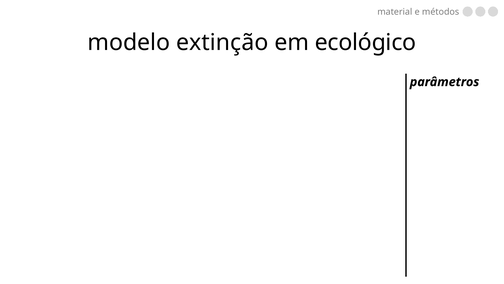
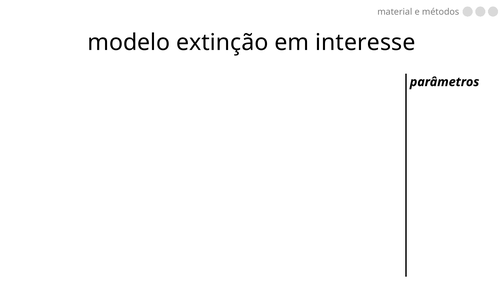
ecológico: ecológico -> interesse
